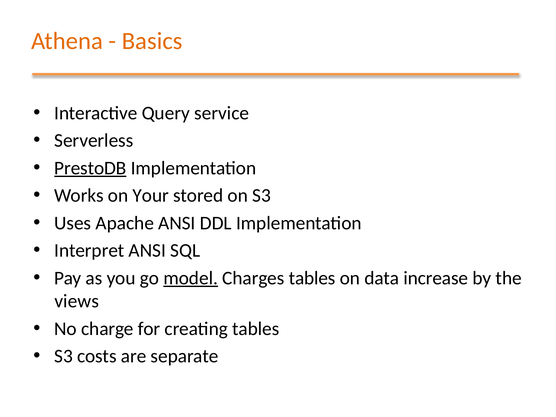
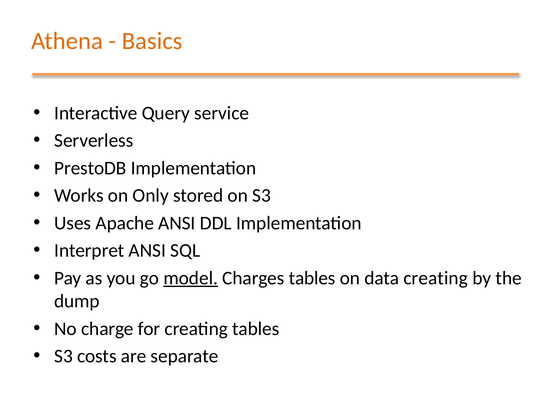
PrestoDB underline: present -> none
Your: Your -> Only
data increase: increase -> creating
views: views -> dump
